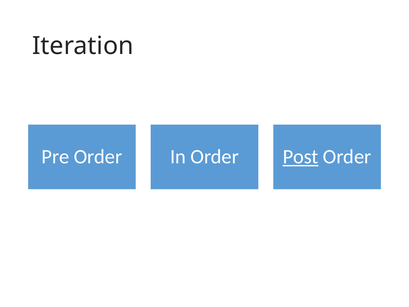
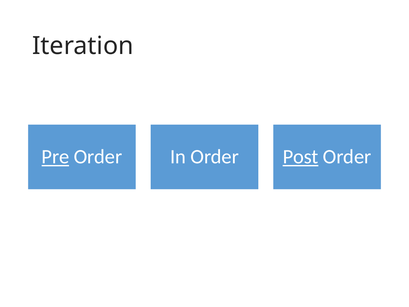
Pre underline: none -> present
